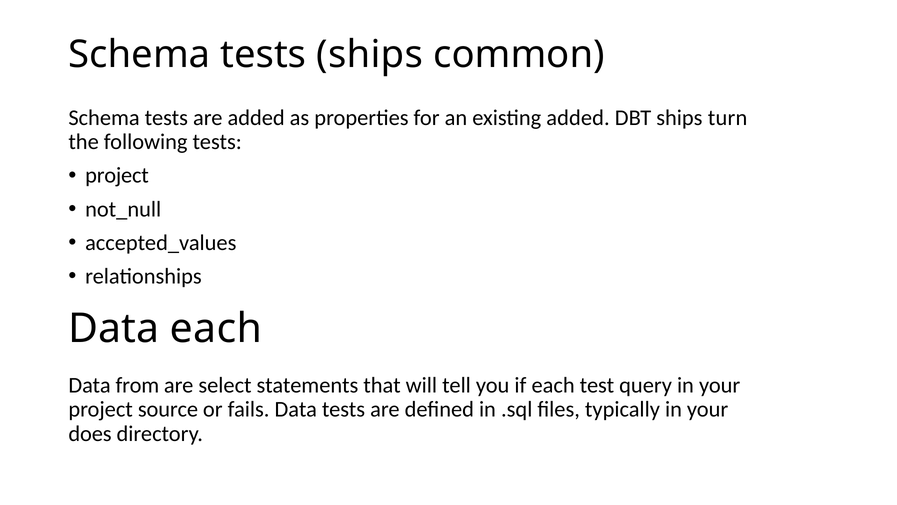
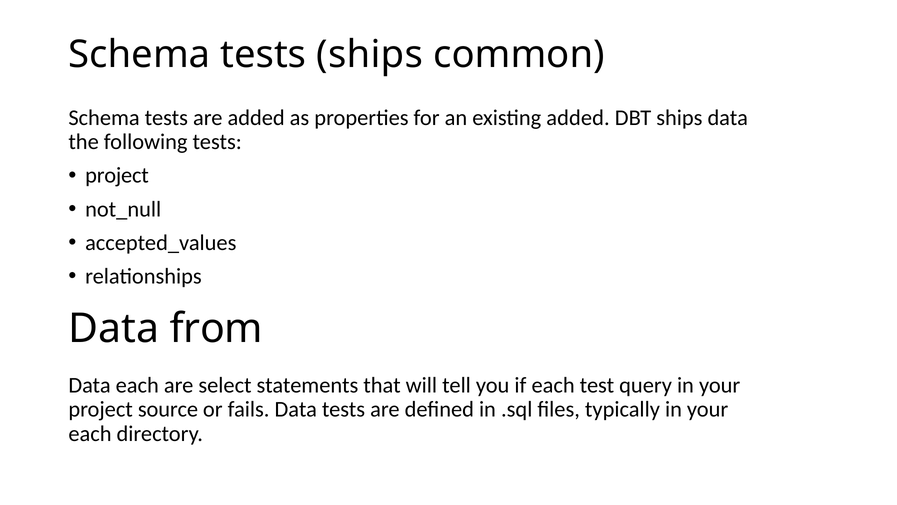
ships turn: turn -> data
Data each: each -> from
Data from: from -> each
does at (90, 433): does -> each
